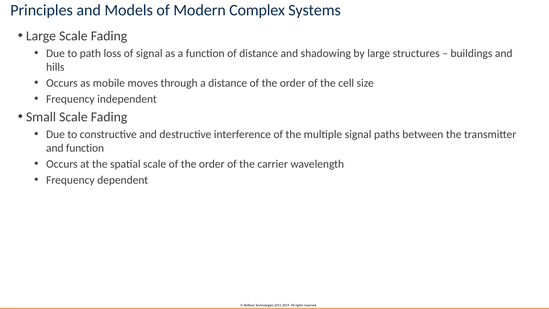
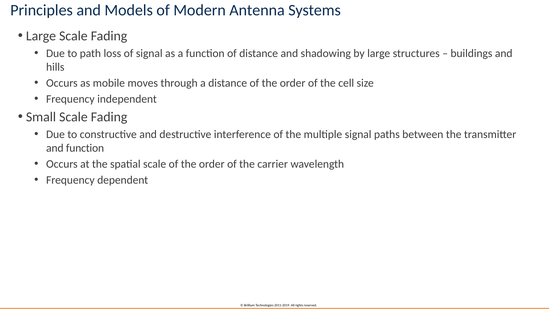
Complex: Complex -> Antenna
